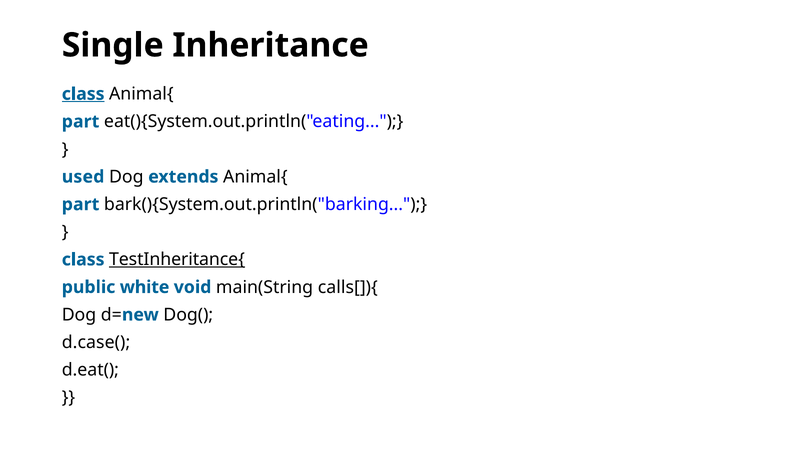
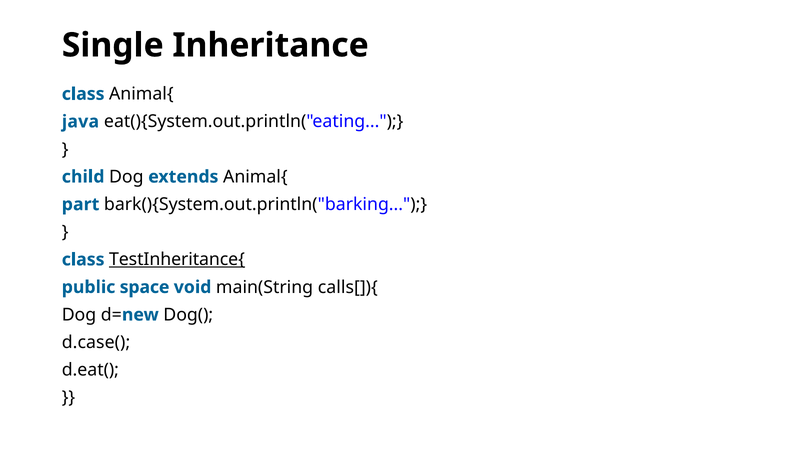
class at (83, 94) underline: present -> none
part at (81, 121): part -> java
used: used -> child
white: white -> space
